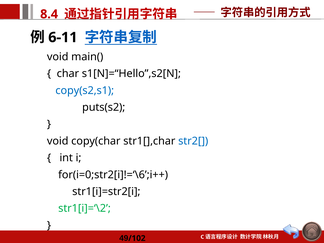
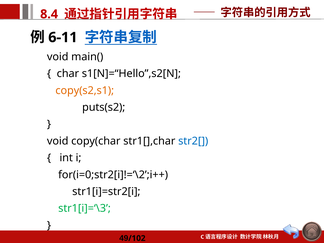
copy(s2,s1 colour: blue -> orange
for(i=0;str2[i]!=‘\6’;i++: for(i=0;str2[i]!=‘\6’;i++ -> for(i=0;str2[i]!=‘\2’;i++
str1[i]=‘\2: str1[i]=‘\2 -> str1[i]=‘\3
